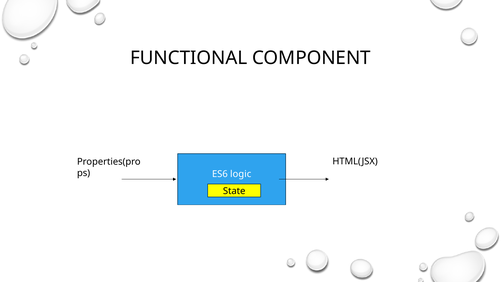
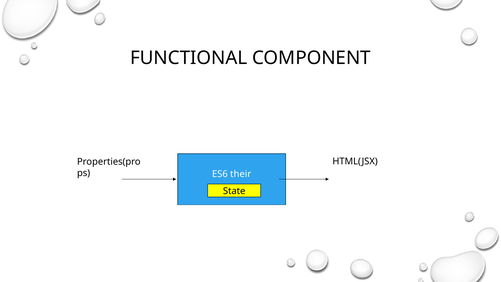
logic: logic -> their
